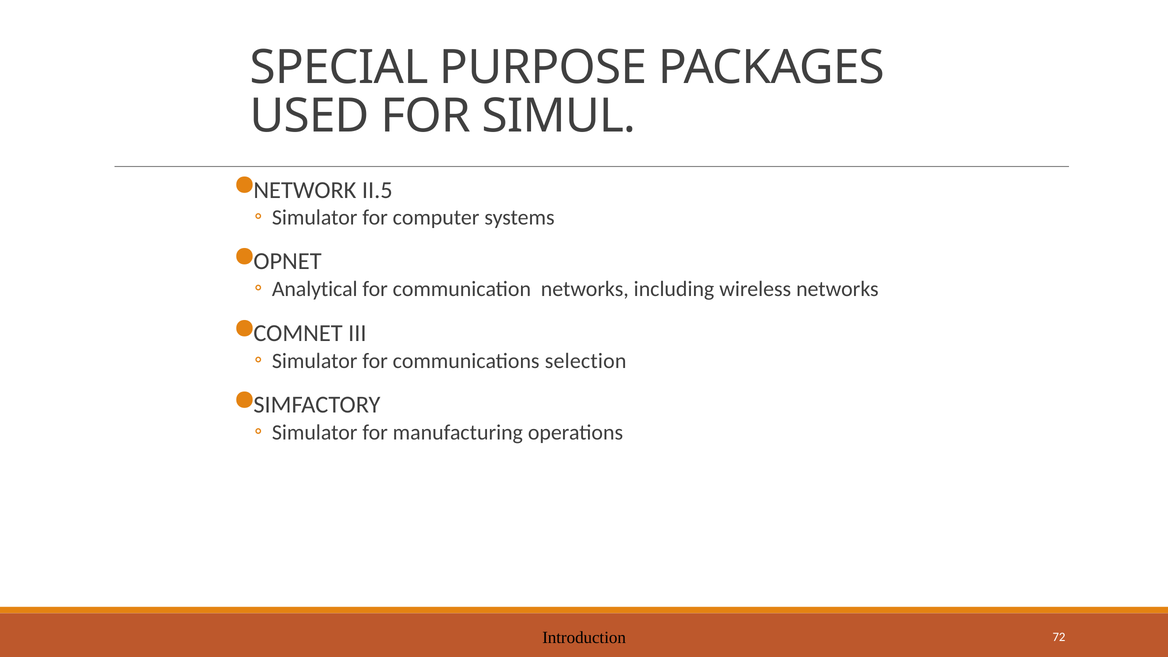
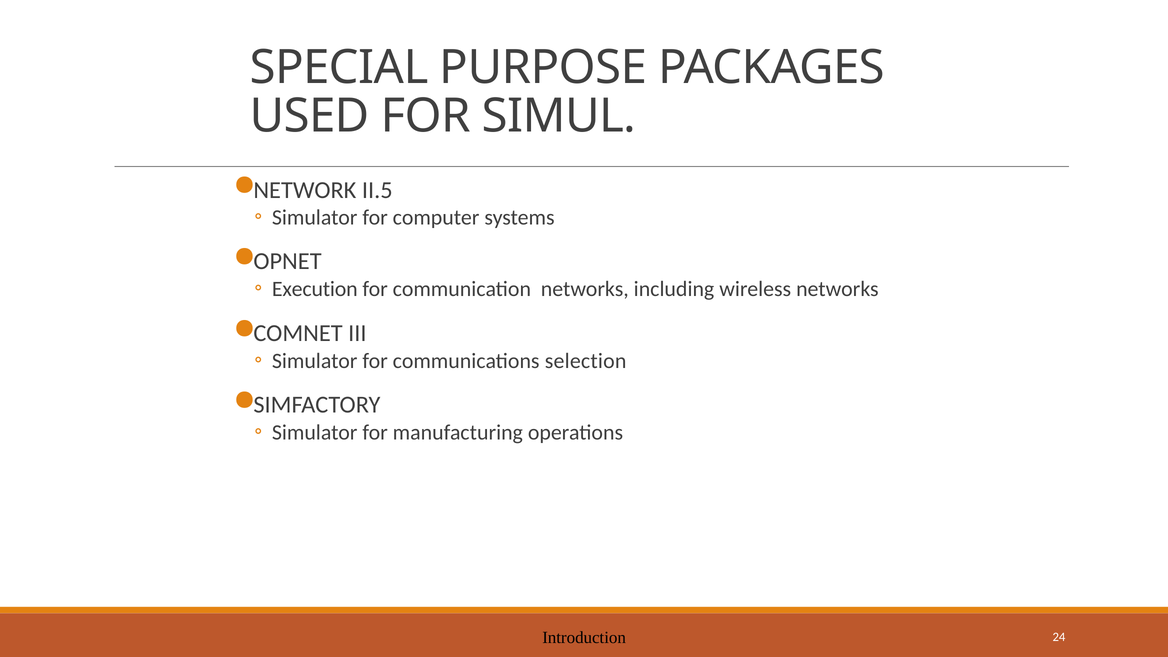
Analytical: Analytical -> Execution
72: 72 -> 24
